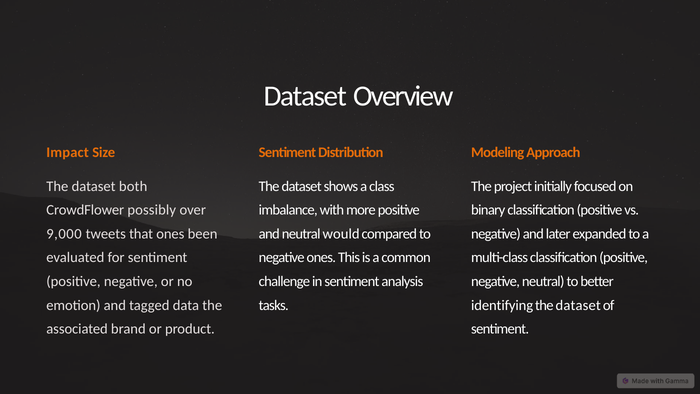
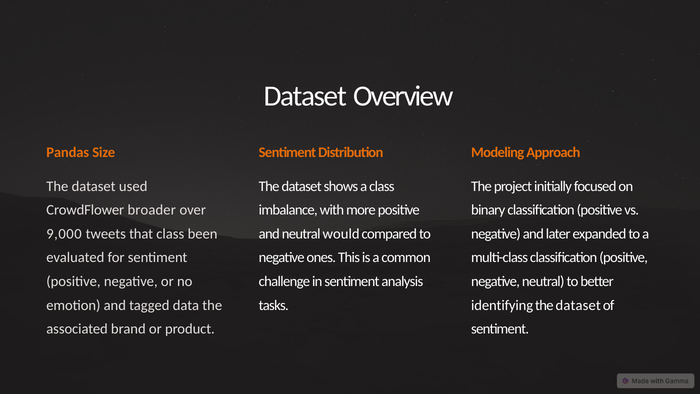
Impact: Impact -> Pandas
both: both -> used
possibly: possibly -> broader
that ones: ones -> class
